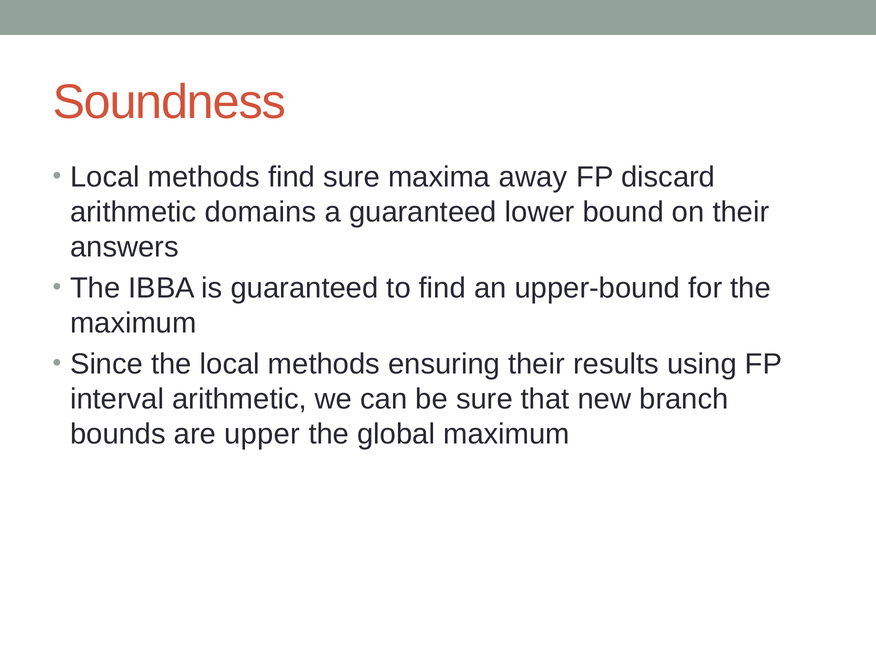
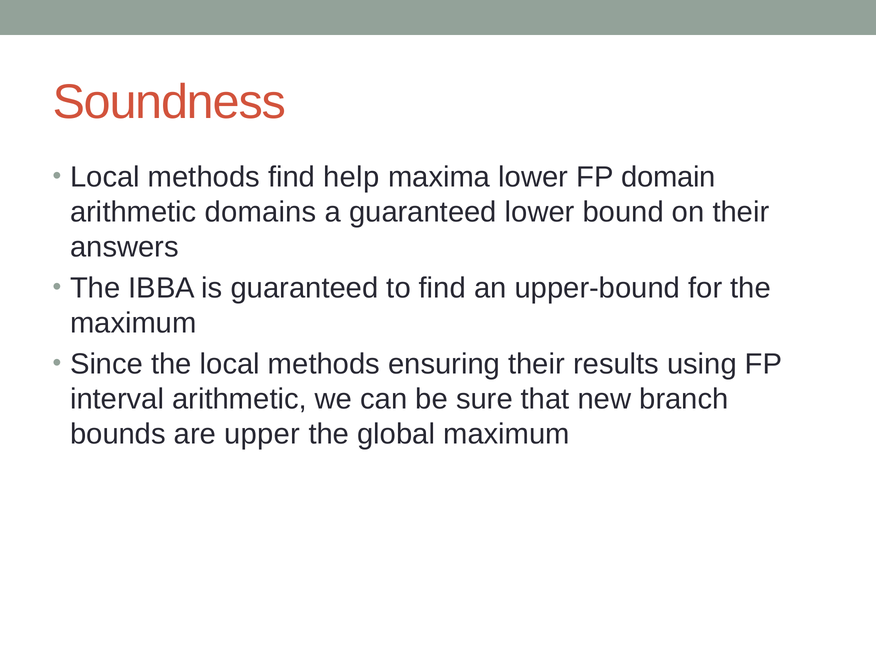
find sure: sure -> help
maxima away: away -> lower
discard: discard -> domain
